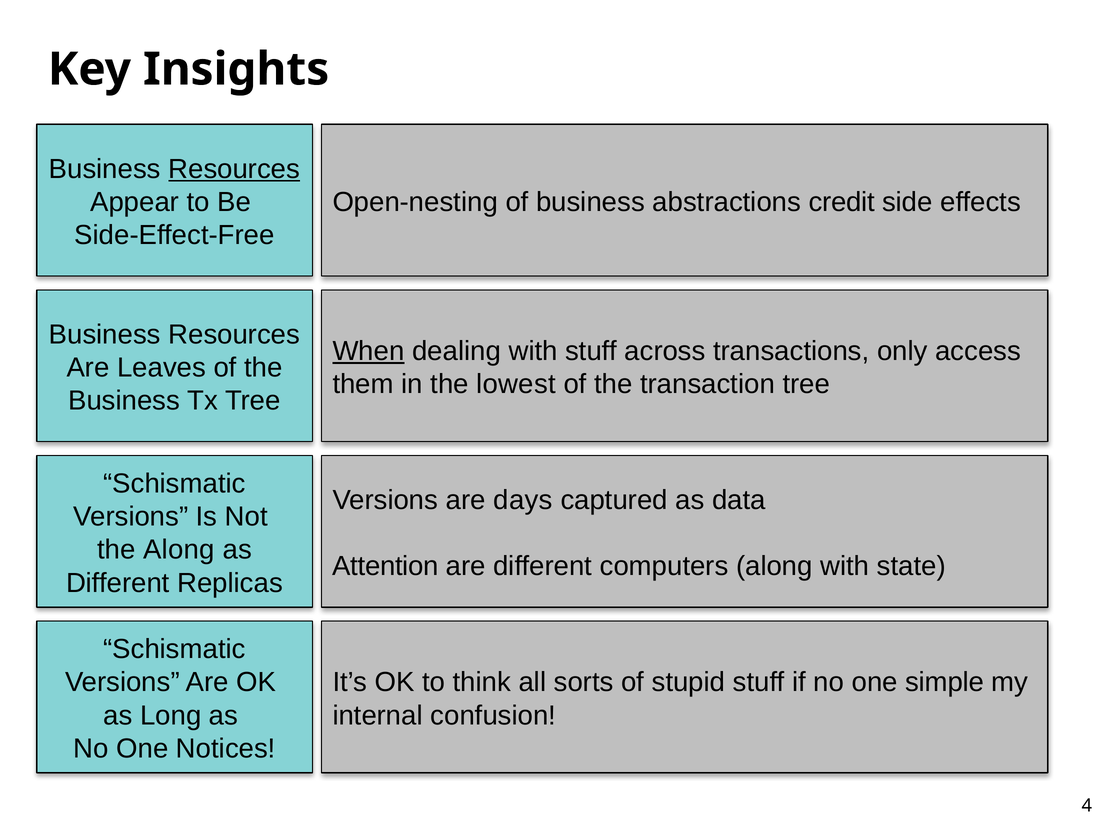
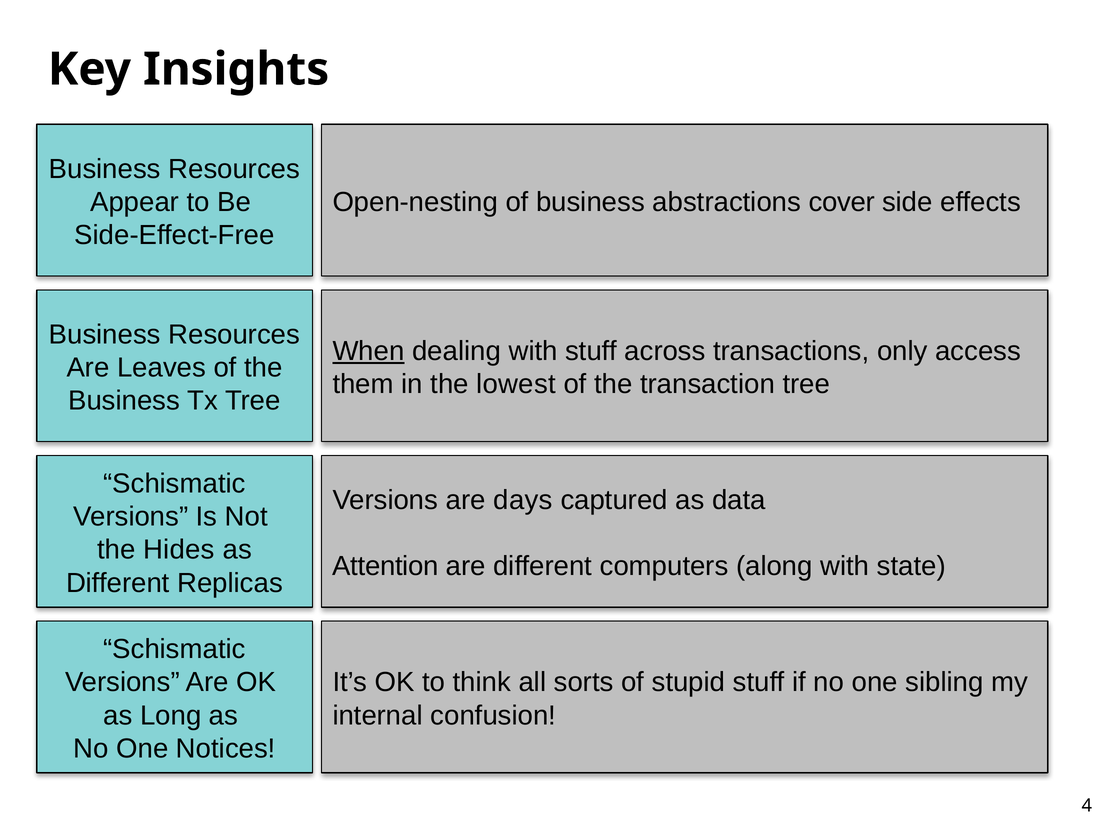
Resources at (234, 169) underline: present -> none
credit: credit -> cover
the Along: Along -> Hides
simple: simple -> sibling
